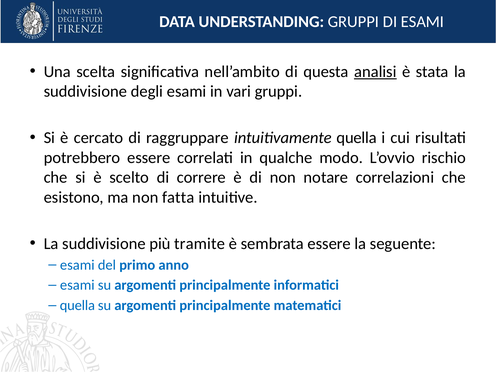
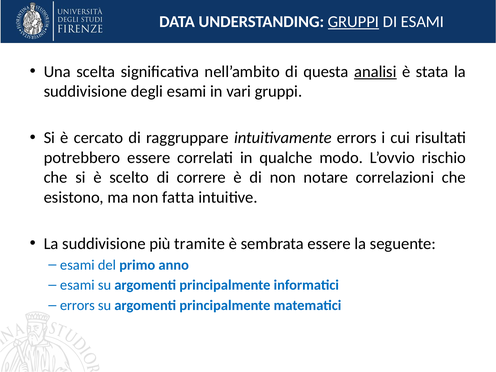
GRUPPI at (354, 22) underline: none -> present
intuitivamente quella: quella -> errors
quella at (77, 305): quella -> errors
